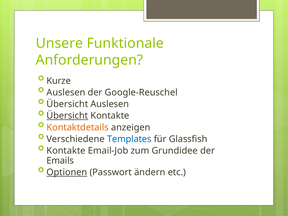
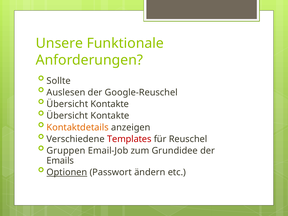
Kurze: Kurze -> Sollte
Auslesen at (110, 104): Auslesen -> Kontakte
Übersicht at (67, 116) underline: present -> none
Templates colour: blue -> red
Glassfish: Glassfish -> Reuschel
Kontakte at (66, 151): Kontakte -> Gruppen
